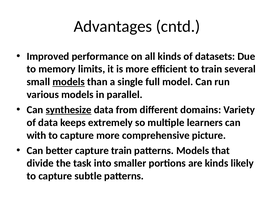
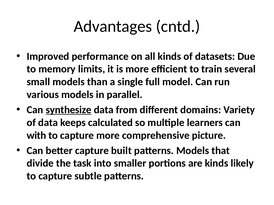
models at (69, 82) underline: present -> none
extremely: extremely -> calculated
capture train: train -> built
